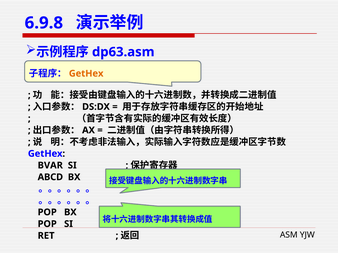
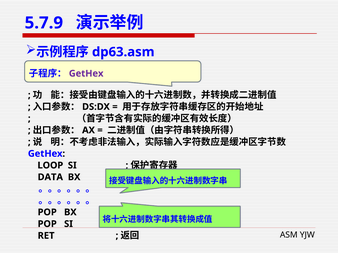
6.9.8: 6.9.8 -> 5.7.9
GetHex at (86, 74) colour: orange -> purple
BVAR: BVAR -> LOOP
ABCD: ABCD -> DATA
